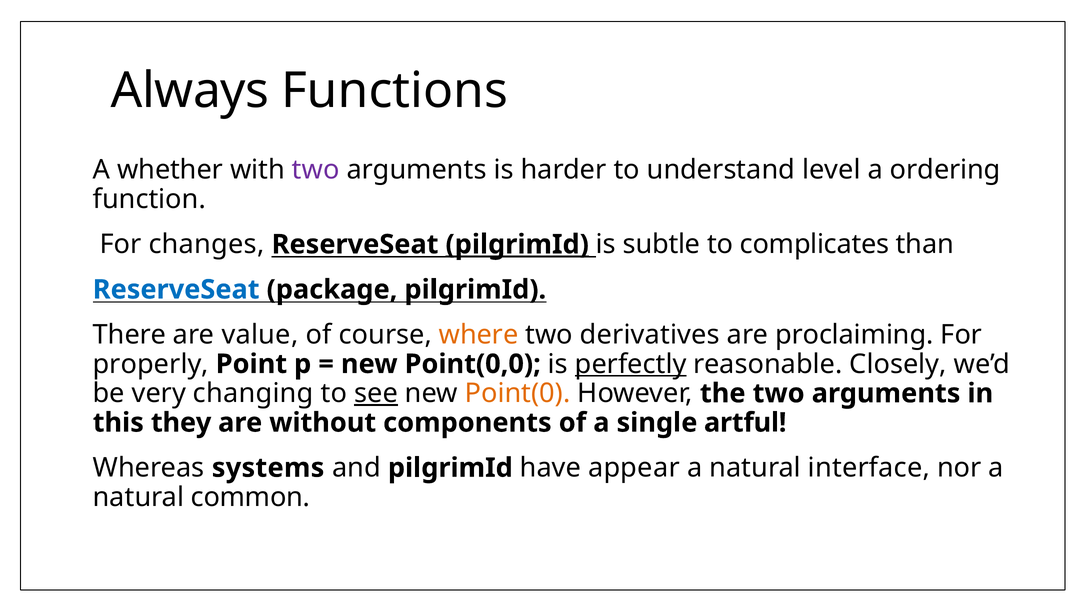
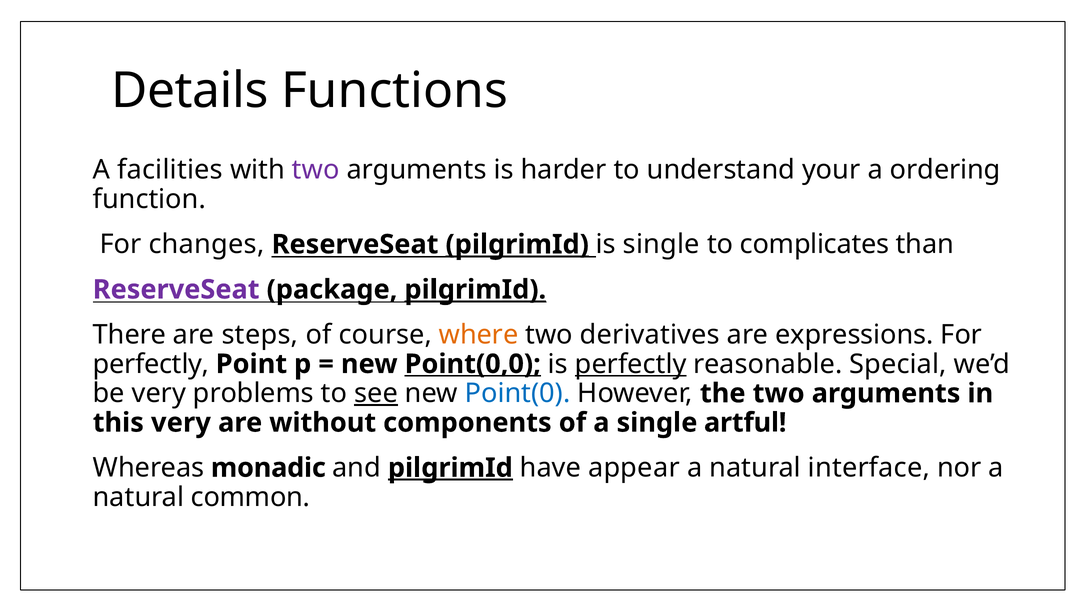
Always: Always -> Details
whether: whether -> facilities
level: level -> your
is subtle: subtle -> single
ReserveSeat at (176, 290) colour: blue -> purple
pilgrimId at (475, 290) underline: none -> present
value: value -> steps
proclaiming: proclaiming -> expressions
properly at (151, 364): properly -> perfectly
Point(0,0 underline: none -> present
Closely: Closely -> Special
changing: changing -> problems
Point(0 colour: orange -> blue
this they: they -> very
systems: systems -> monadic
pilgrimId at (450, 468) underline: none -> present
